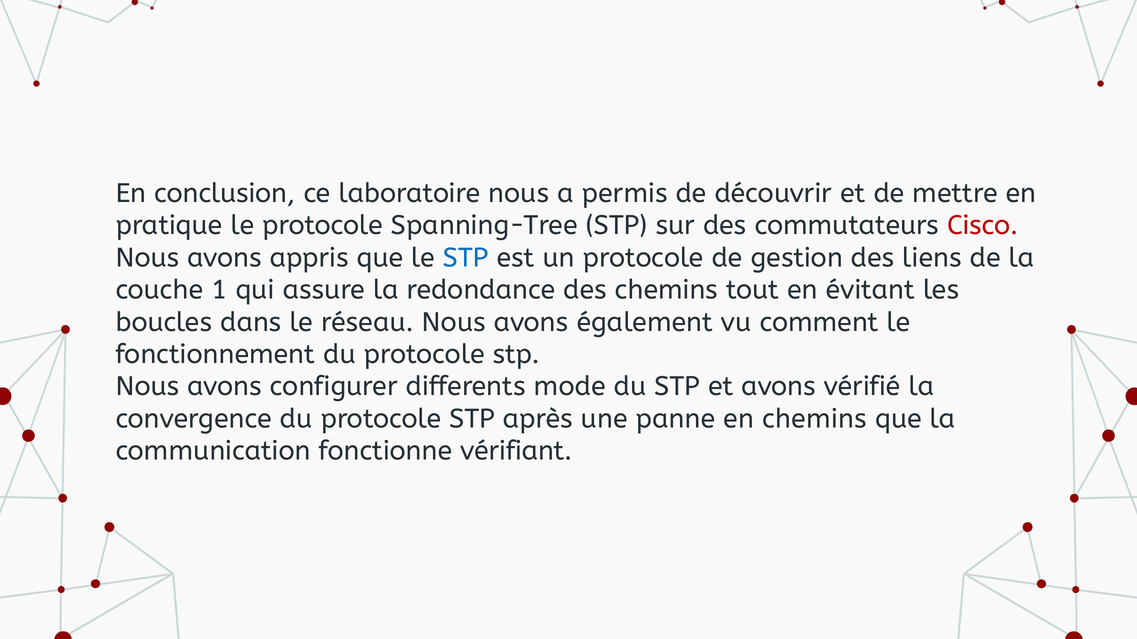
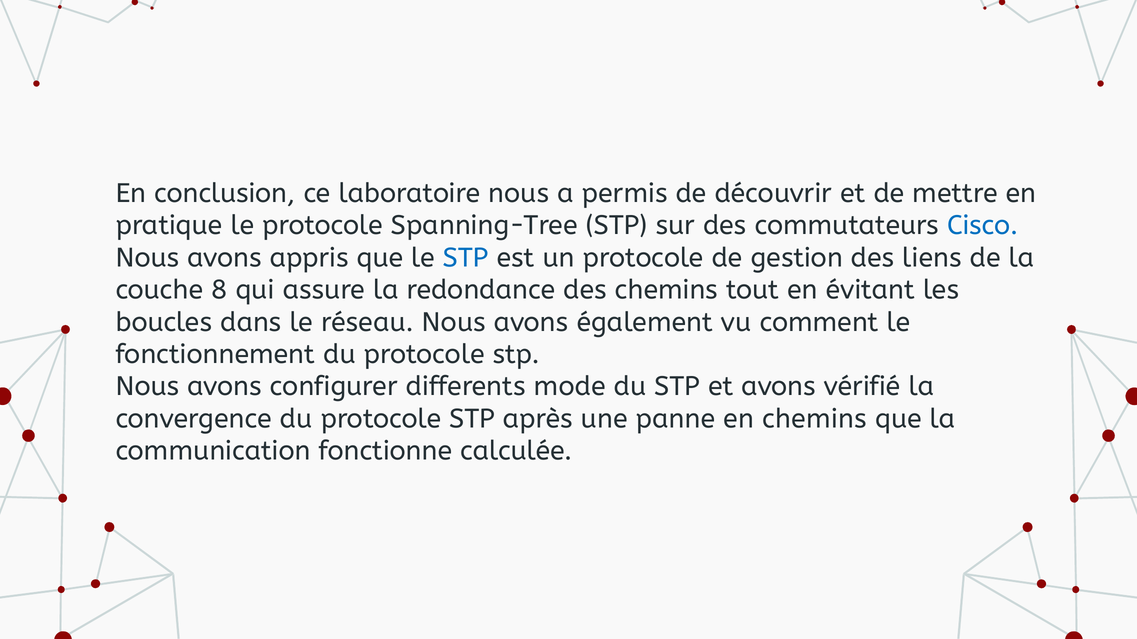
Cisco colour: red -> blue
1: 1 -> 8
vérifiant: vérifiant -> calculée
